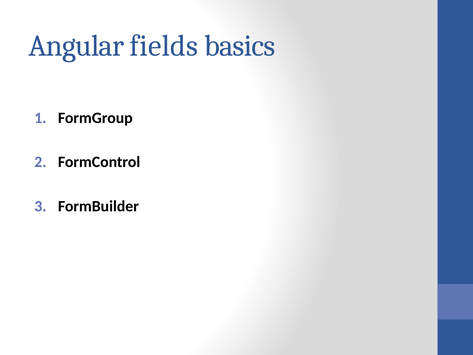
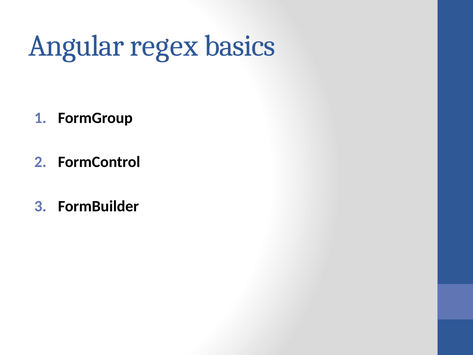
fields: fields -> regex
